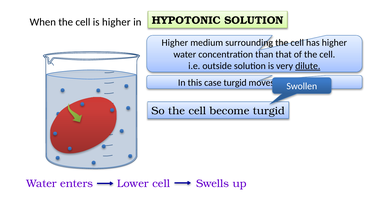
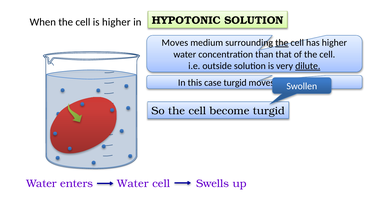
Higher at (175, 43): Higher -> Moves
the at (282, 43) underline: none -> present
enters Lower: Lower -> Water
